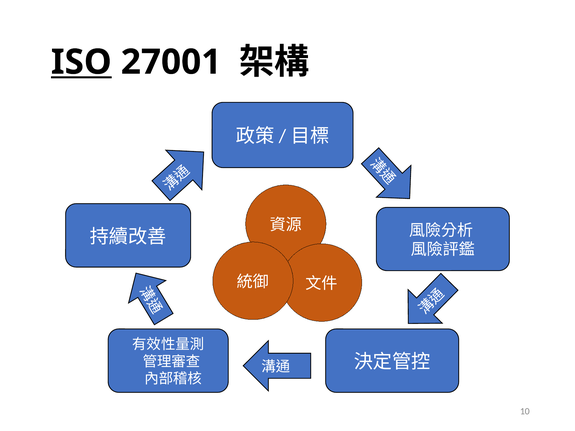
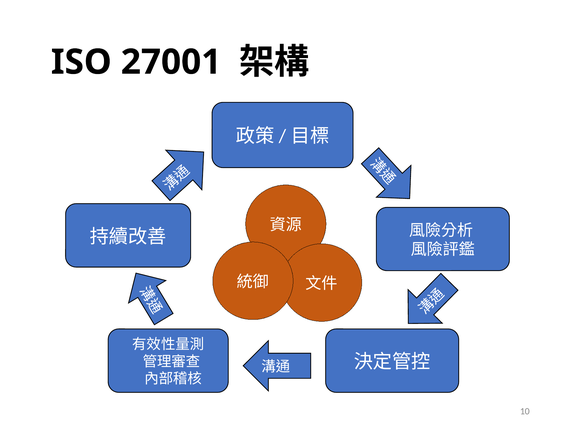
ISO underline: present -> none
